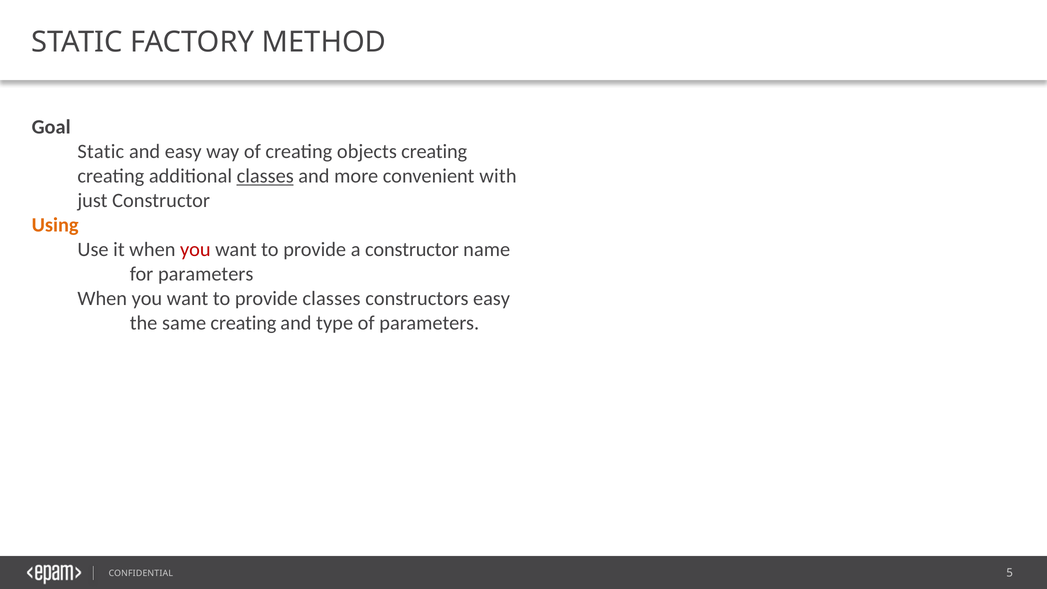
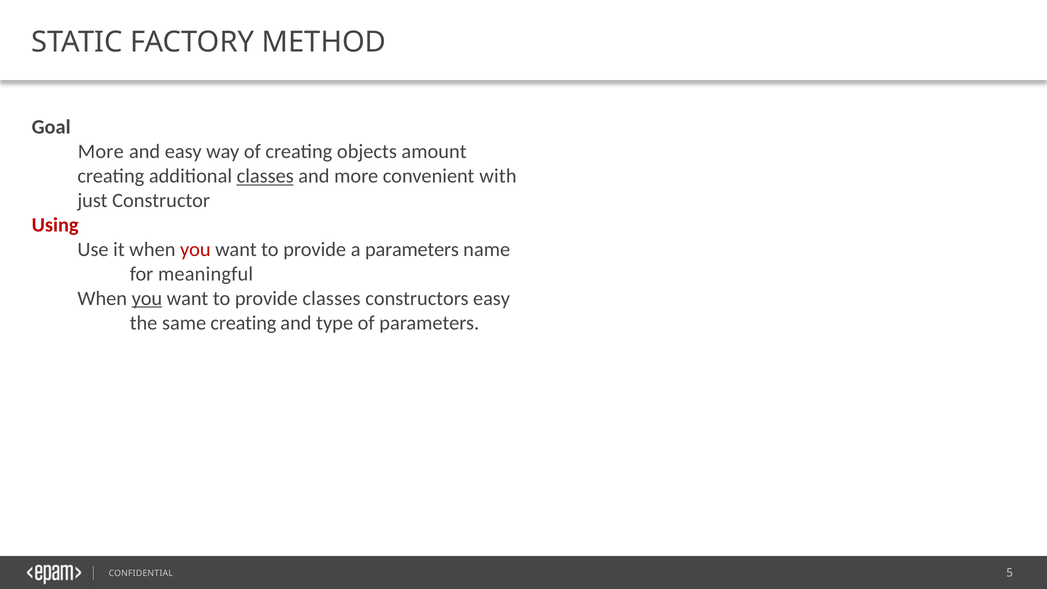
Static at (101, 152): Static -> More
objects creating: creating -> amount
Using colour: orange -> red
a constructor: constructor -> parameters
for parameters: parameters -> meaningful
you at (147, 298) underline: none -> present
